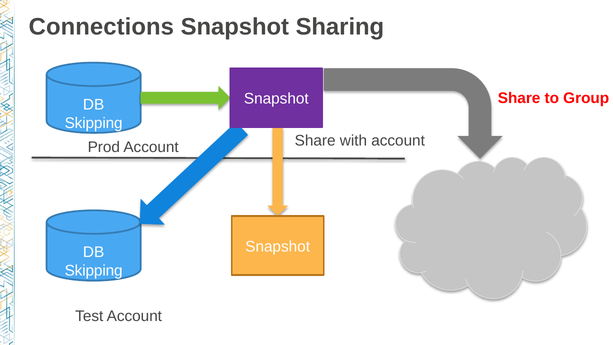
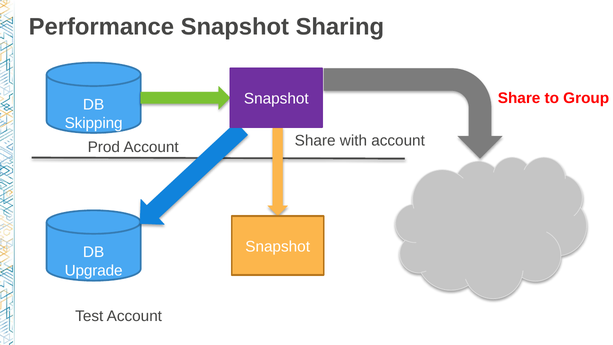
Connections: Connections -> Performance
Skipping at (94, 271): Skipping -> Upgrade
